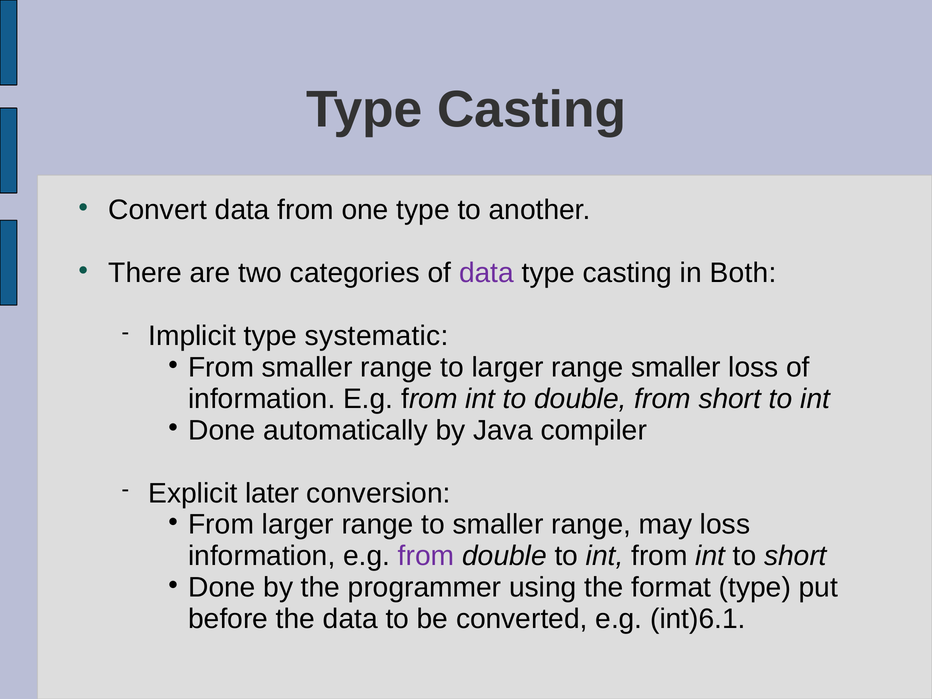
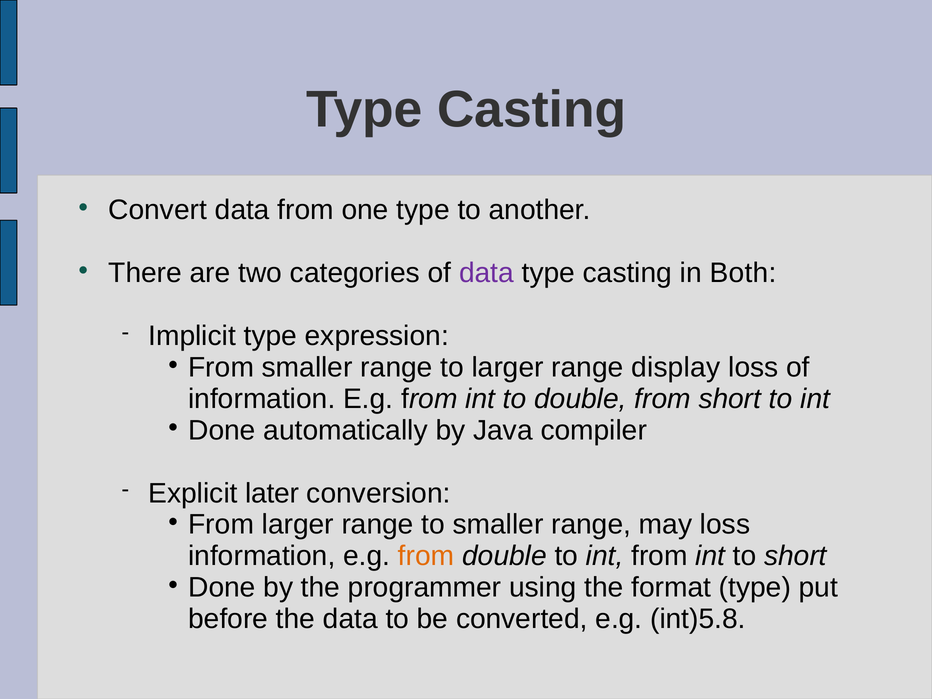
systematic: systematic -> expression
range smaller: smaller -> display
from at (426, 556) colour: purple -> orange
int)6.1: int)6.1 -> int)5.8
